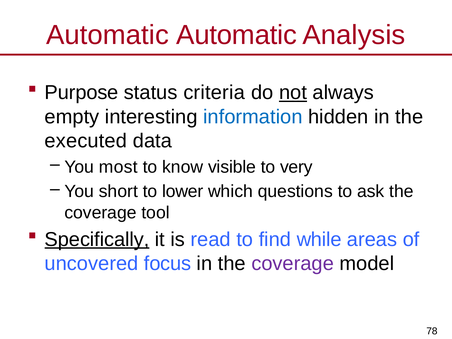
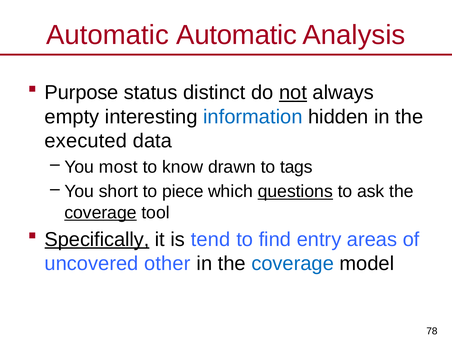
criteria: criteria -> distinct
visible: visible -> drawn
very: very -> tags
lower: lower -> piece
questions underline: none -> present
coverage at (100, 213) underline: none -> present
read: read -> tend
while: while -> entry
focus: focus -> other
coverage at (293, 264) colour: purple -> blue
